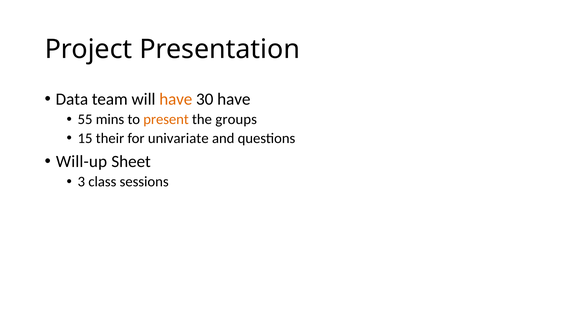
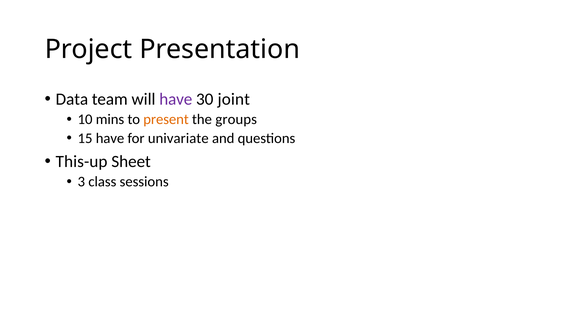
have at (176, 99) colour: orange -> purple
30 have: have -> joint
55: 55 -> 10
15 their: their -> have
Will-up: Will-up -> This-up
